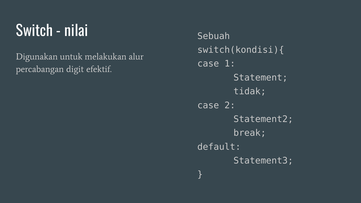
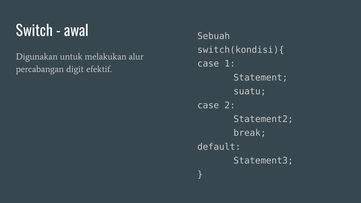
nilai: nilai -> awal
tidak: tidak -> suatu
